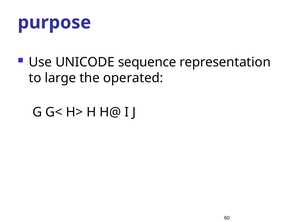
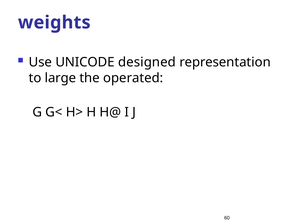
purpose: purpose -> weights
sequence: sequence -> designed
